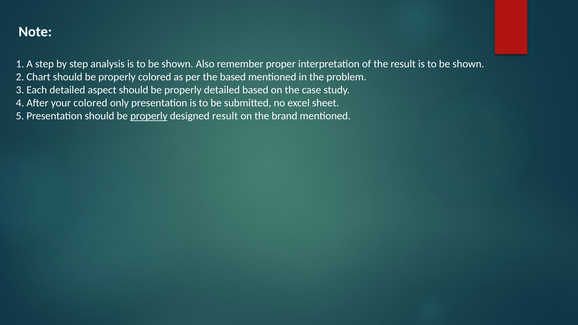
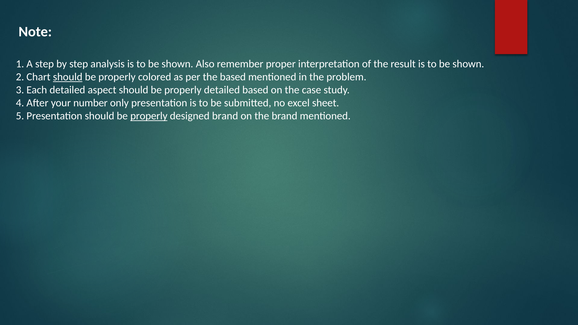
should at (68, 77) underline: none -> present
your colored: colored -> number
designed result: result -> brand
